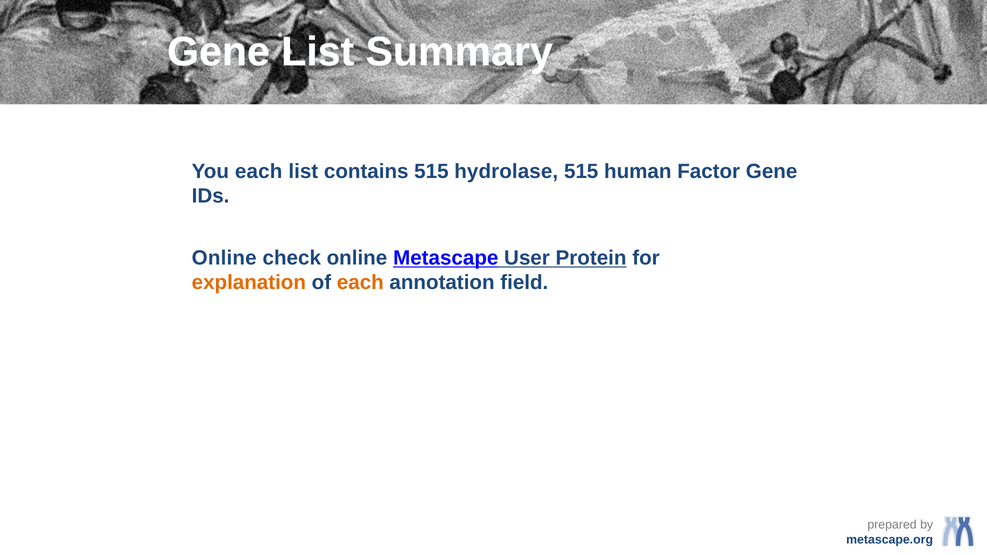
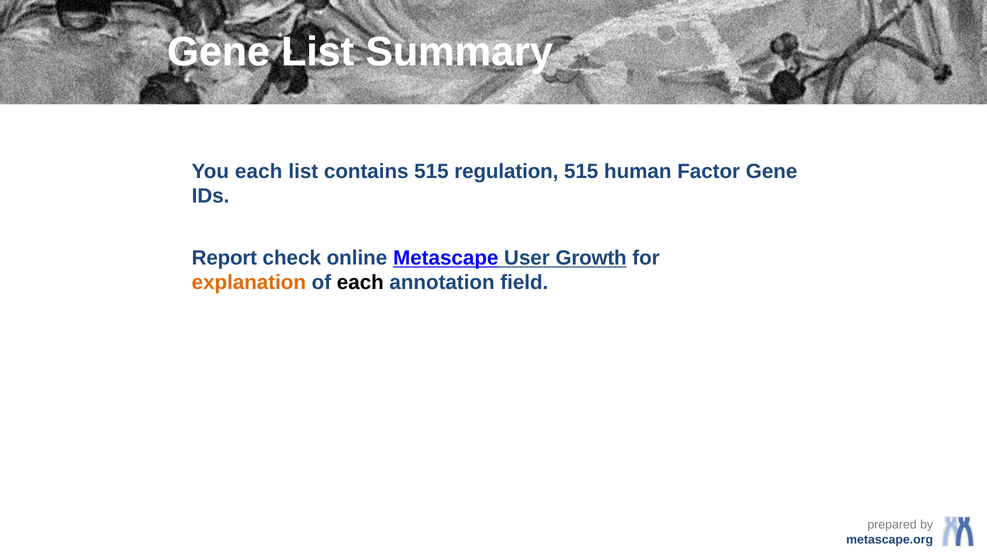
hydrolase: hydrolase -> regulation
Online at (224, 258): Online -> Report
Protein: Protein -> Growth
each at (360, 283) colour: orange -> black
